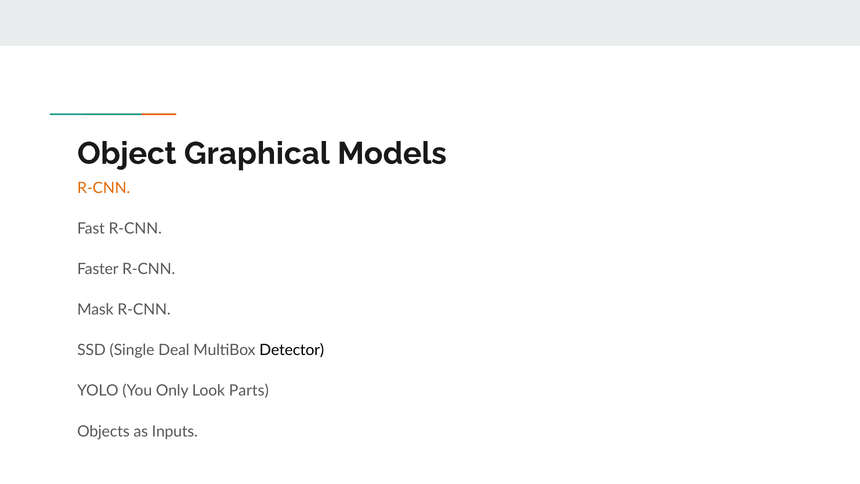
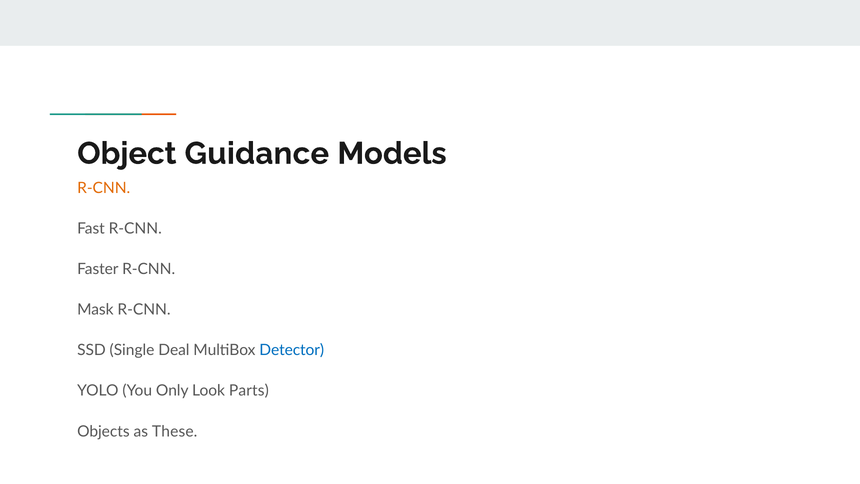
Graphical: Graphical -> Guidance
Detector colour: black -> blue
Inputs: Inputs -> These
